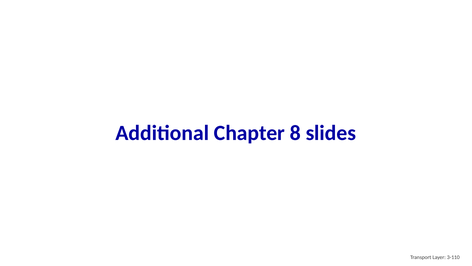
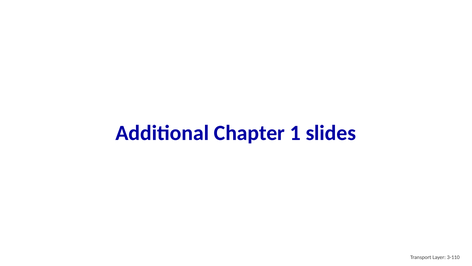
8: 8 -> 1
